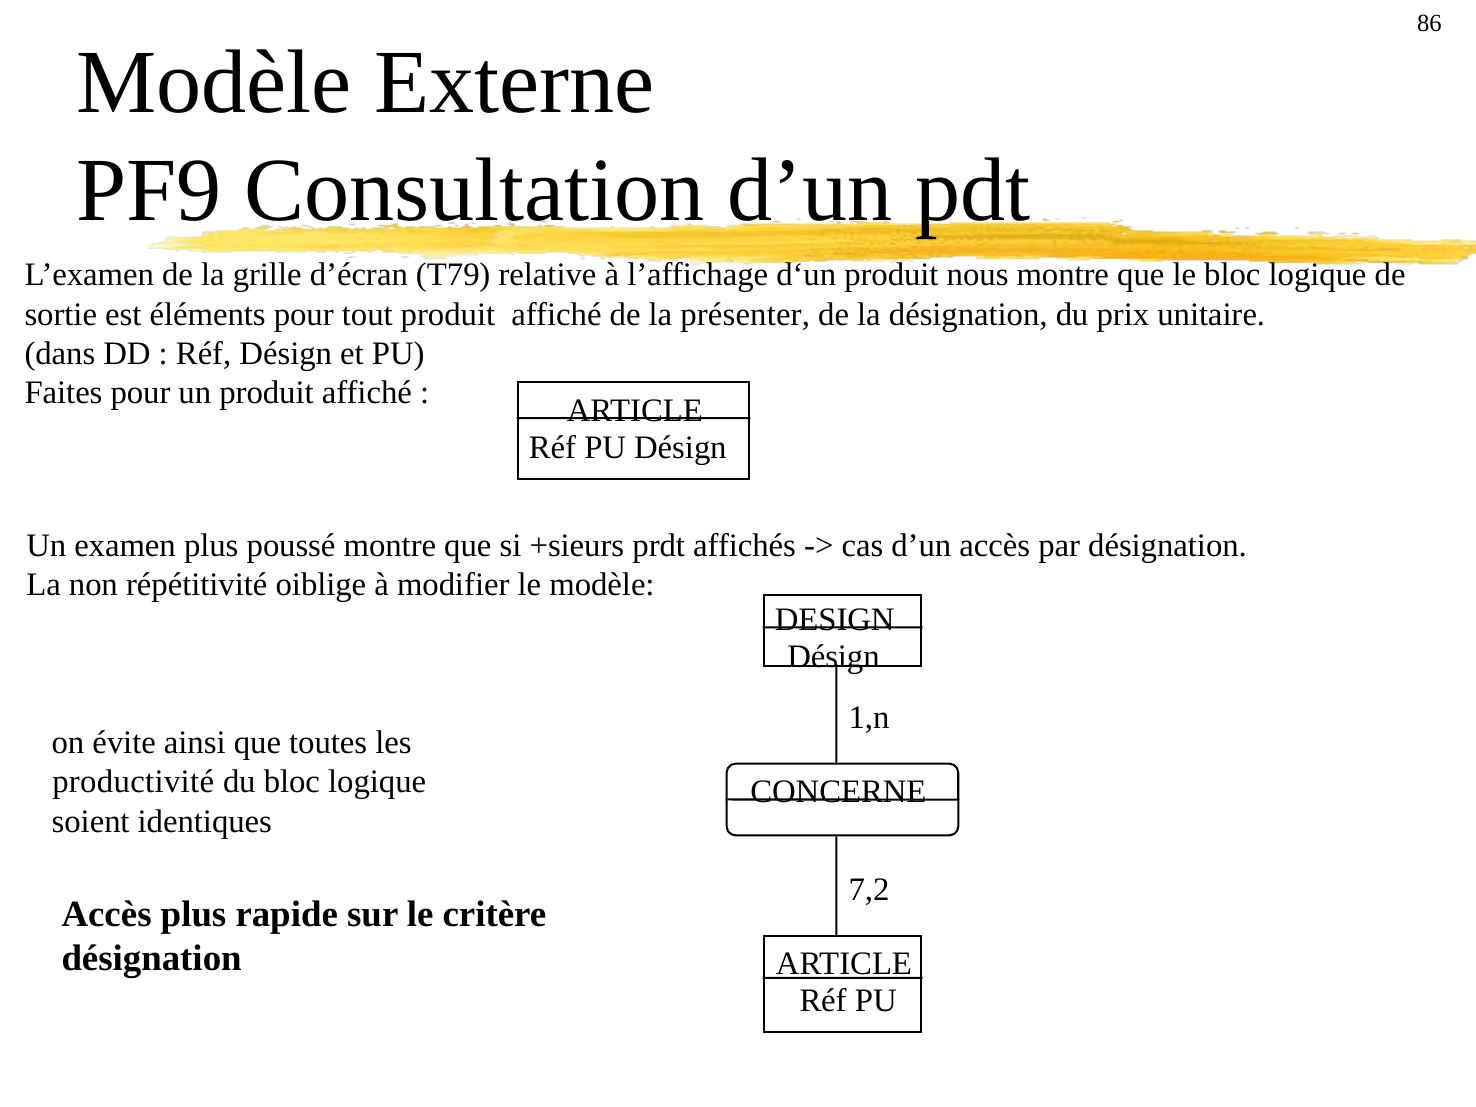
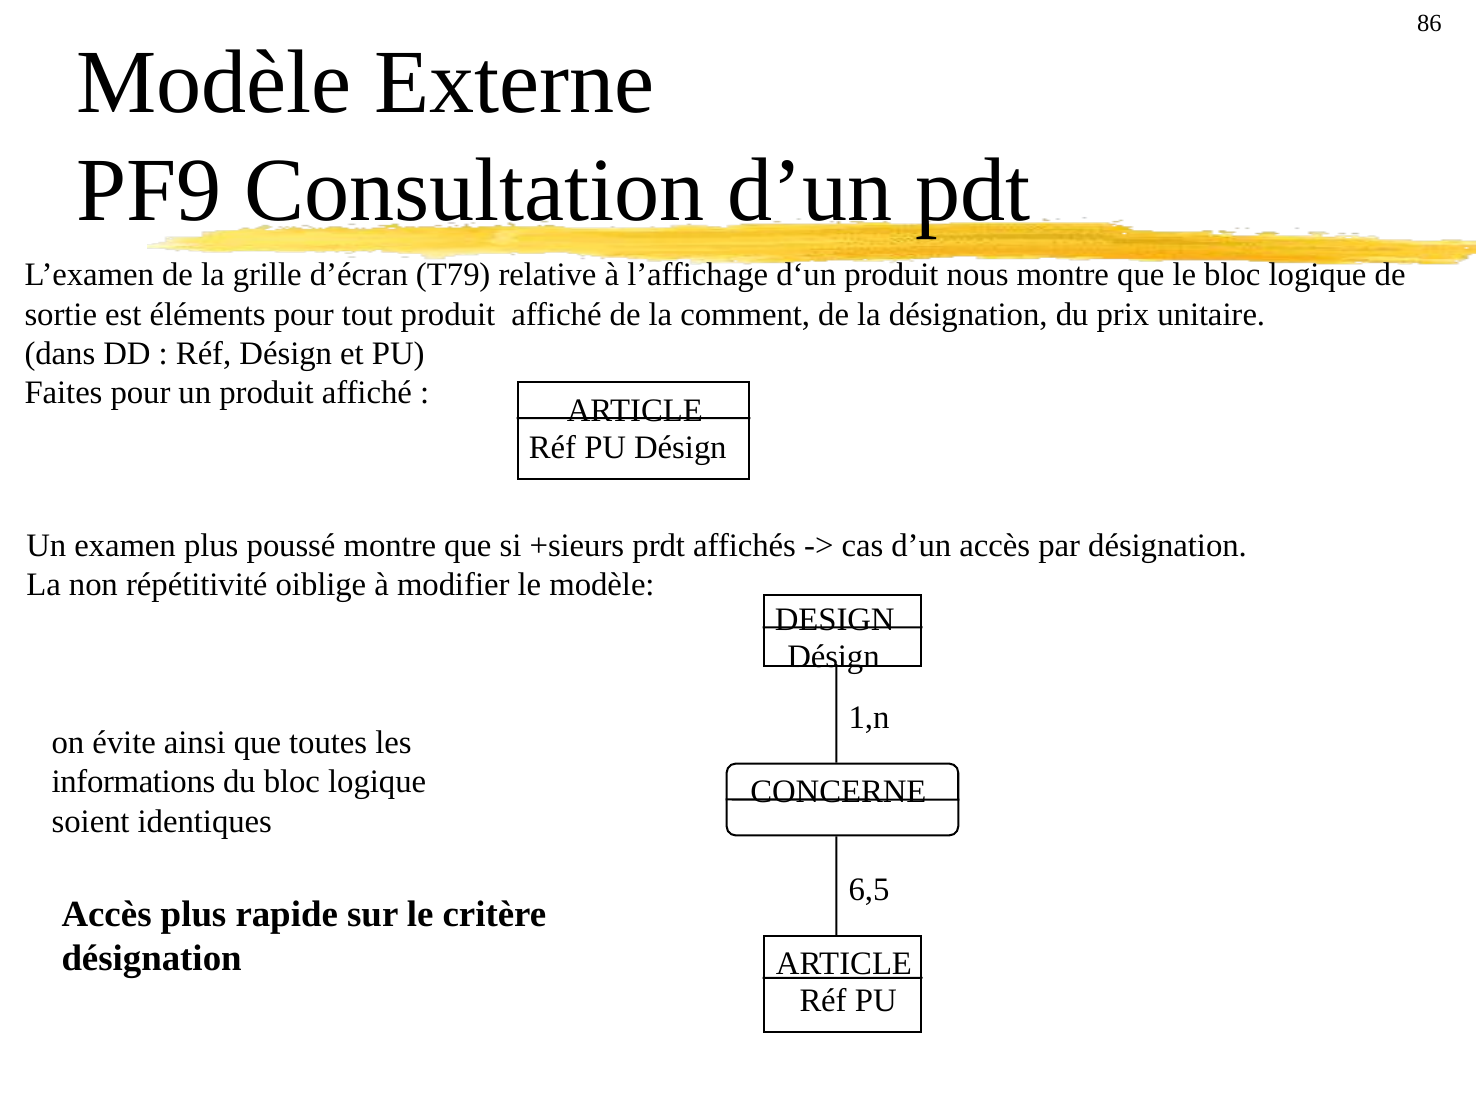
présenter: présenter -> comment
productivité: productivité -> informations
7,2: 7,2 -> 6,5
